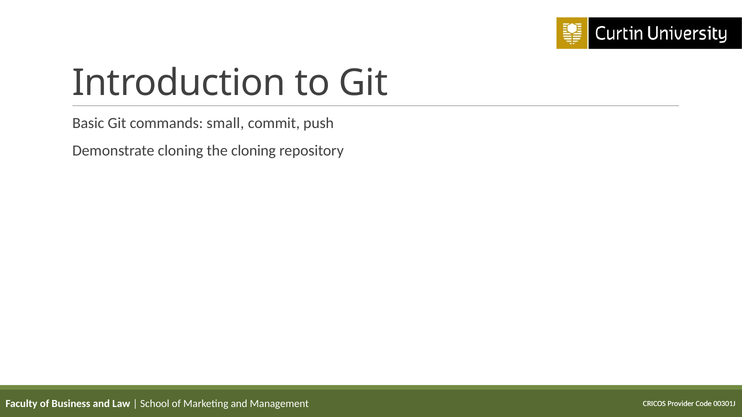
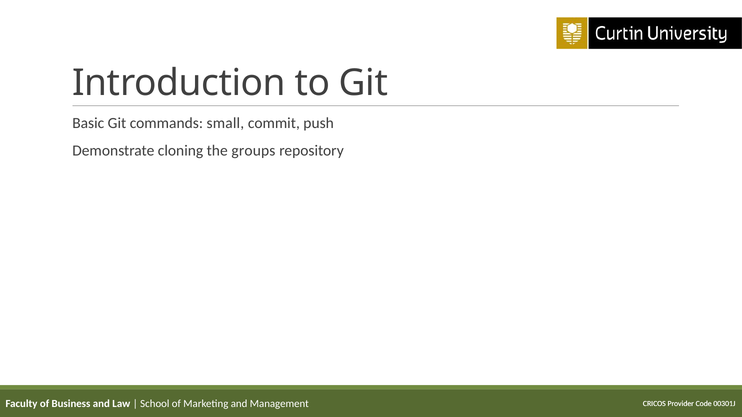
the cloning: cloning -> groups
